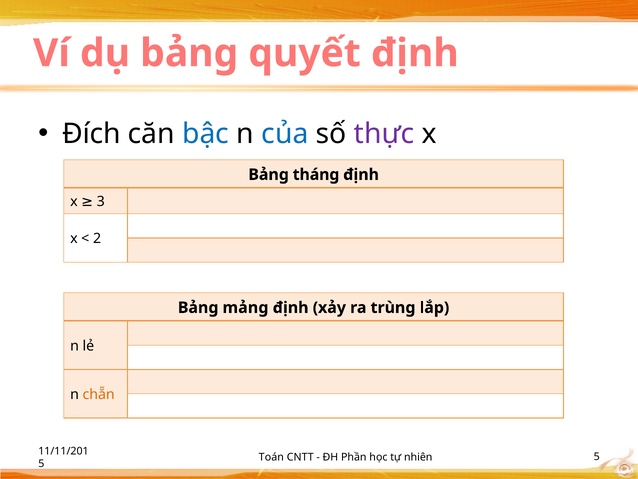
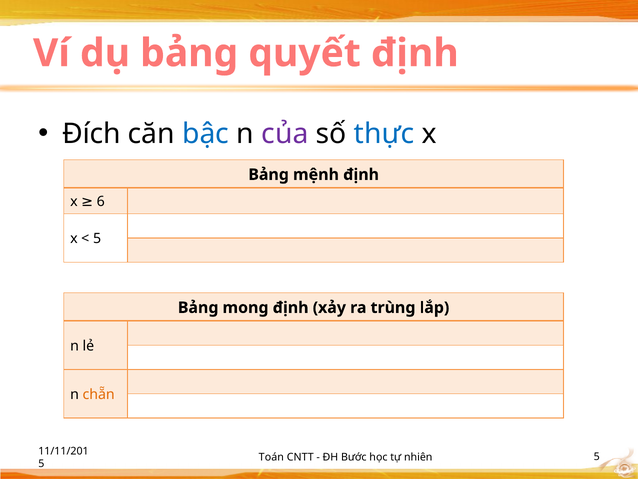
của colour: blue -> purple
thực colour: purple -> blue
tháng: tháng -> mệnh
3: 3 -> 6
2 at (97, 239): 2 -> 5
mảng: mảng -> mong
Phần: Phần -> Bước
